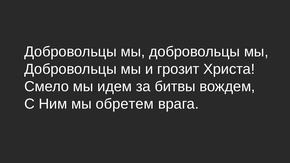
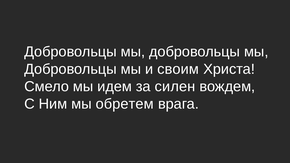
грозит: грозит -> своим
битвы: битвы -> силен
